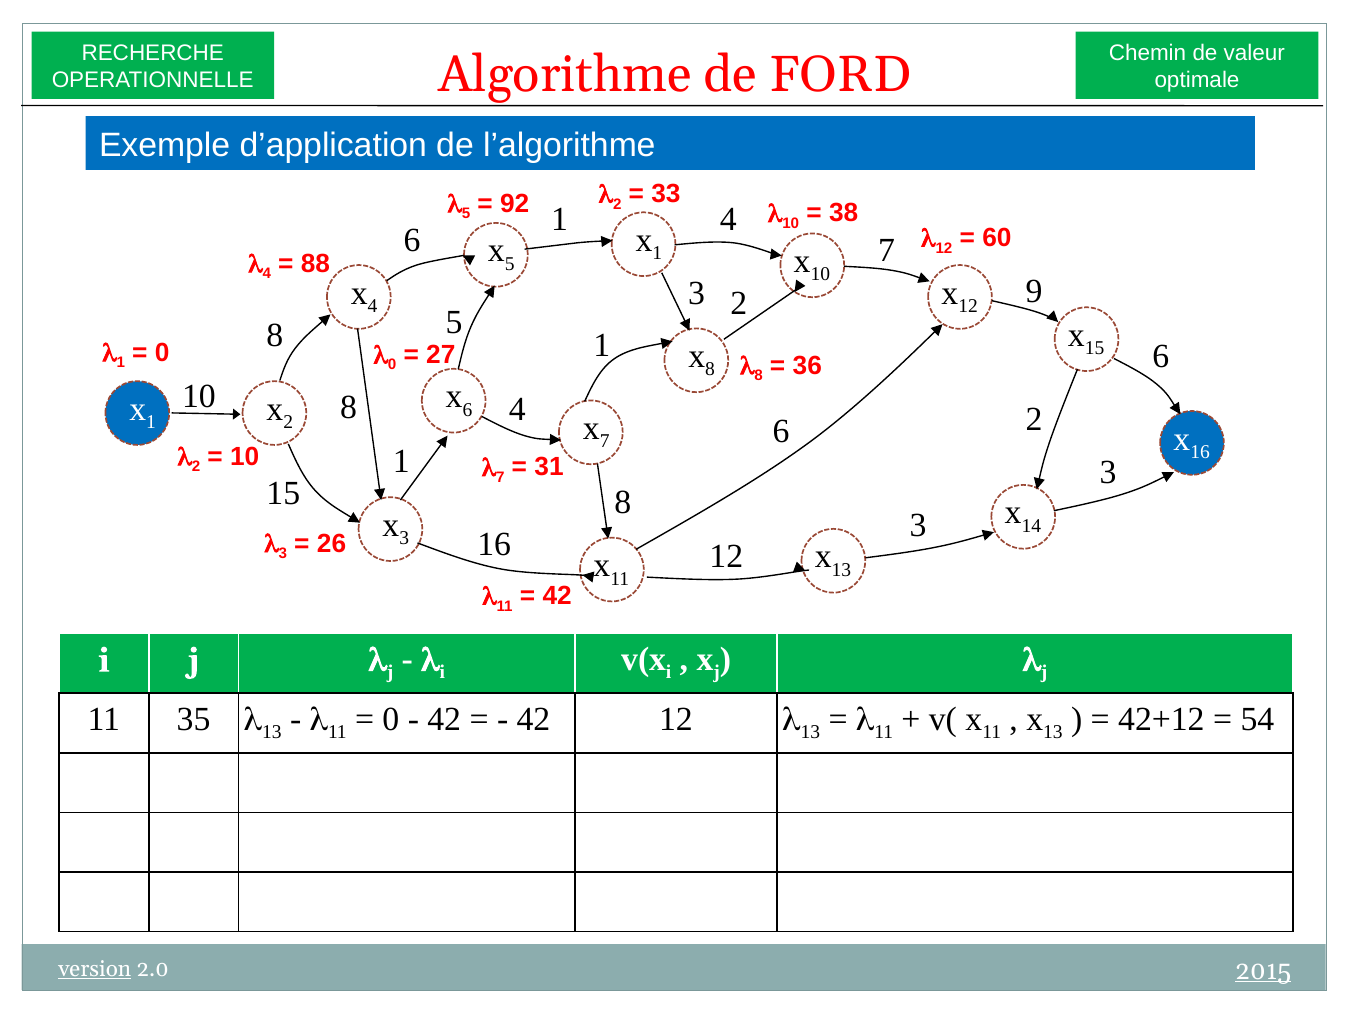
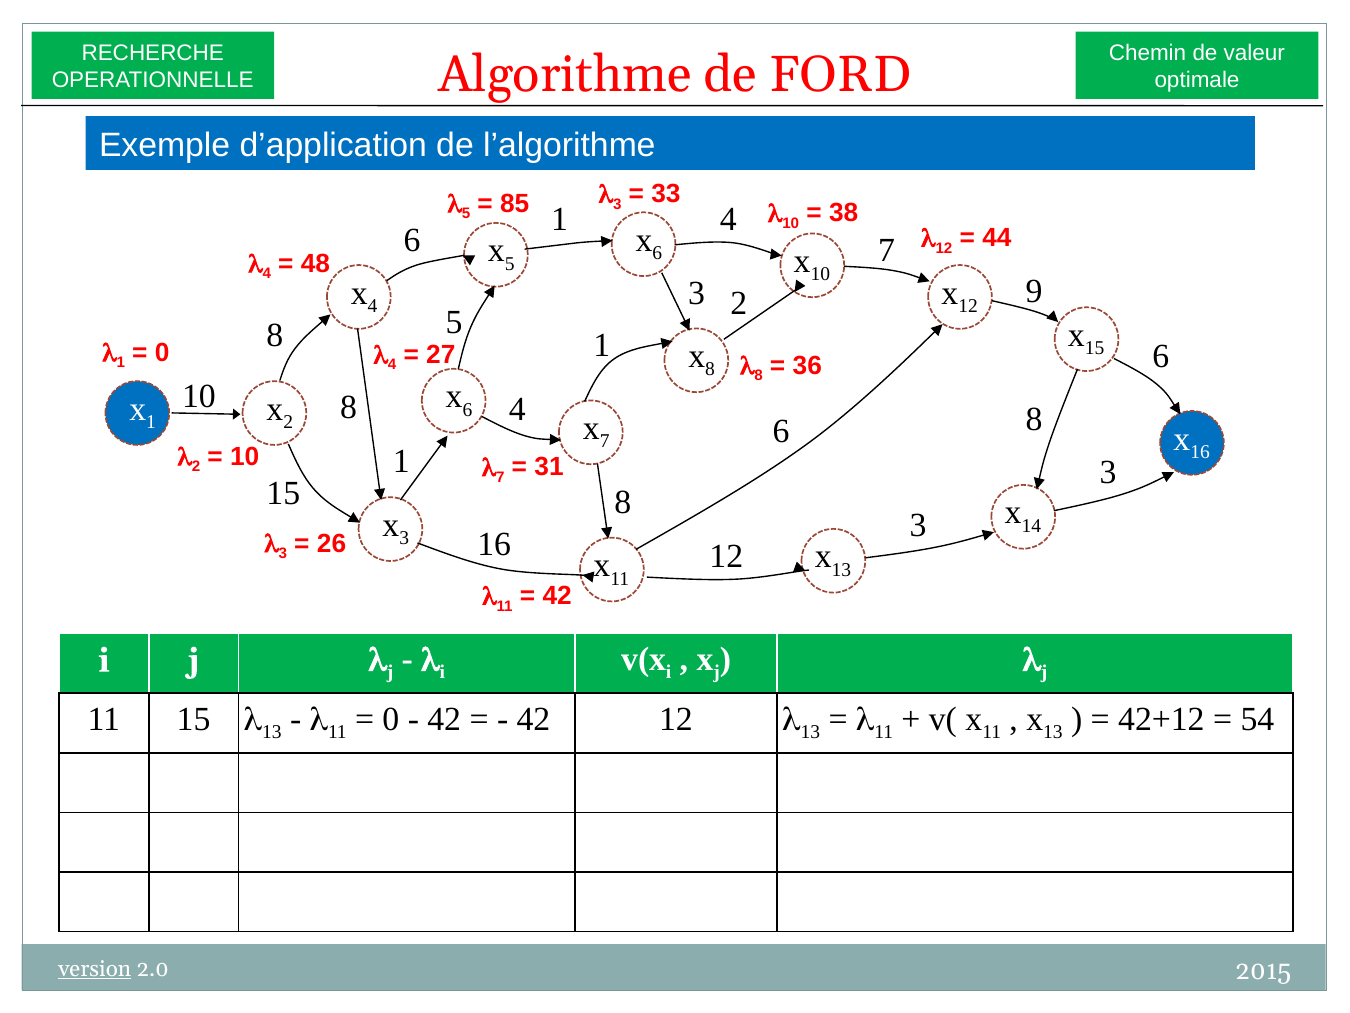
92: 92 -> 85
2 at (617, 204): 2 -> 3
1 at (657, 253): 1 -> 6
60 at (997, 238): 60 -> 44
88 at (315, 263): 88 -> 48
0 at (392, 365): 0 -> 4
6 2: 2 -> 8
11 35: 35 -> 15
2015 underline: present -> none
